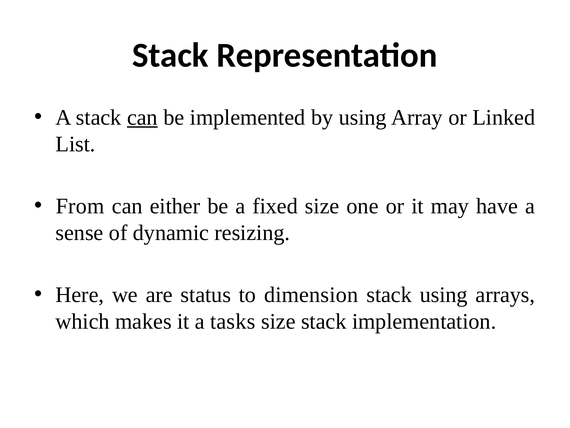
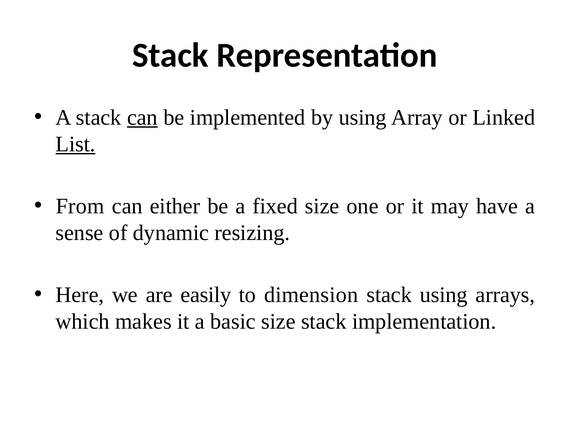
List underline: none -> present
status: status -> easily
tasks: tasks -> basic
